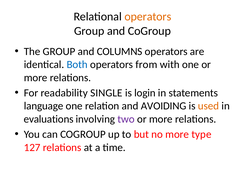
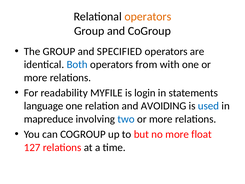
COLUMNS: COLUMNS -> SPECIFIED
SINGLE: SINGLE -> MYFILE
used colour: orange -> blue
evaluations: evaluations -> mapreduce
two colour: purple -> blue
type: type -> float
